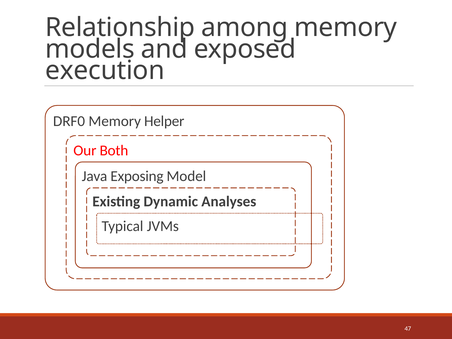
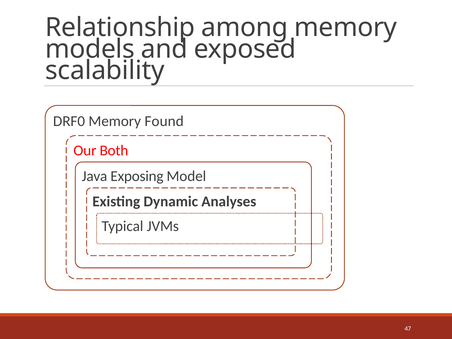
execution: execution -> scalability
Helper: Helper -> Found
